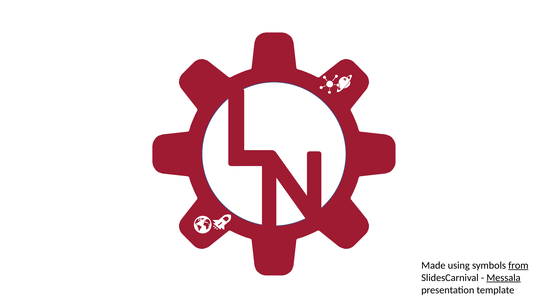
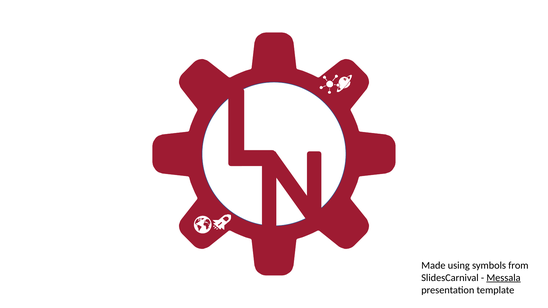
from underline: present -> none
